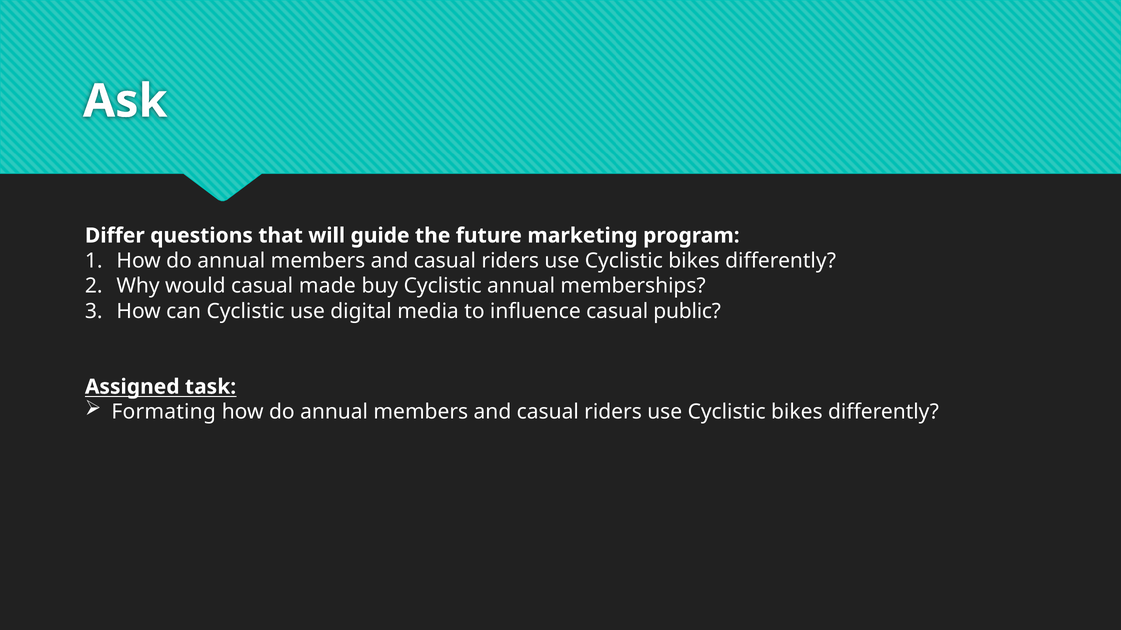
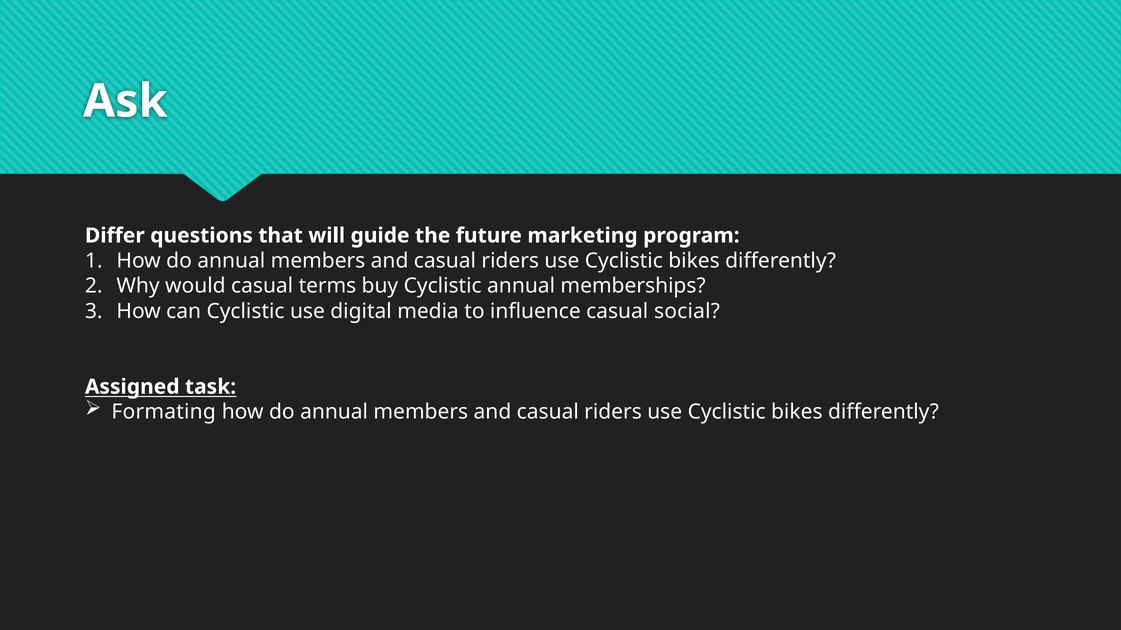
made: made -> terms
public: public -> social
